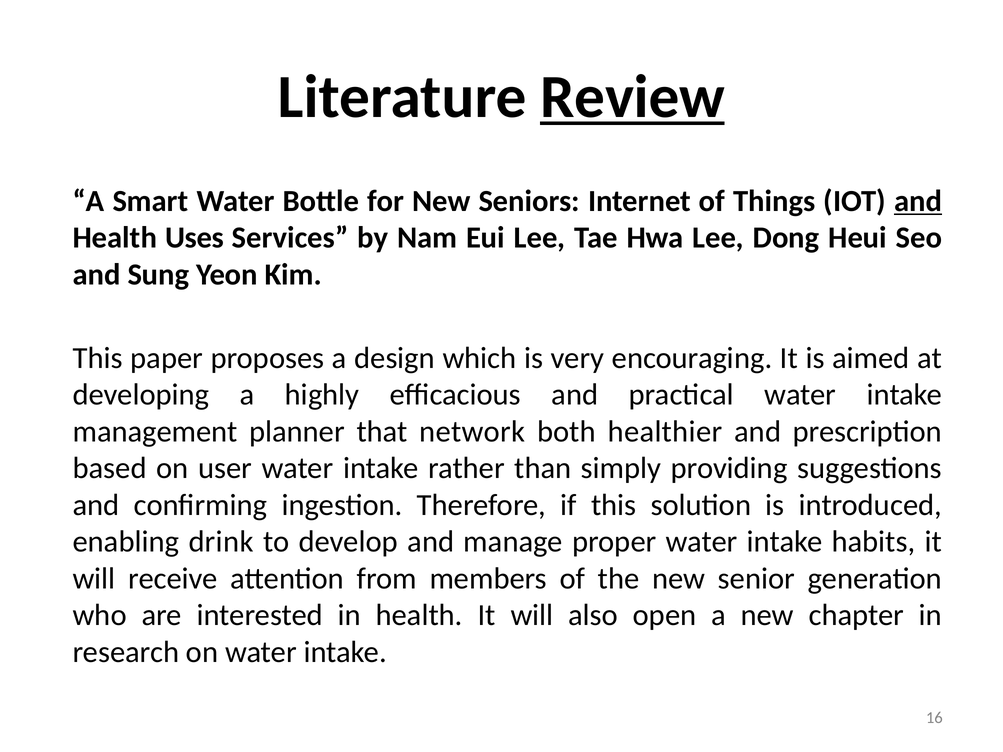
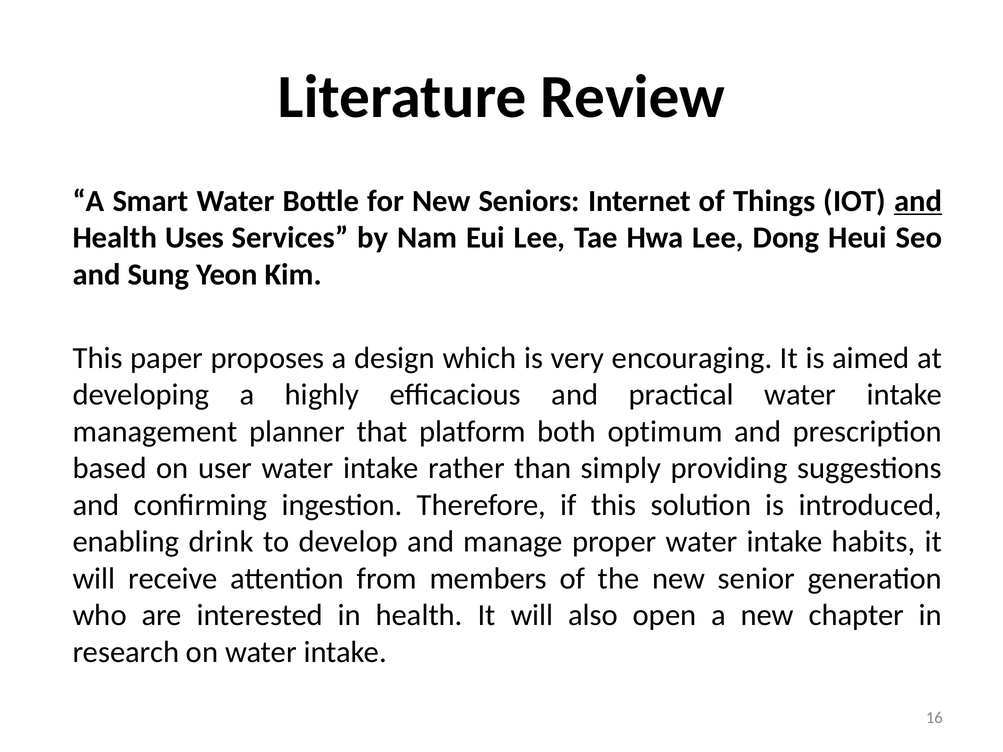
Review underline: present -> none
network: network -> platform
healthier: healthier -> optimum
